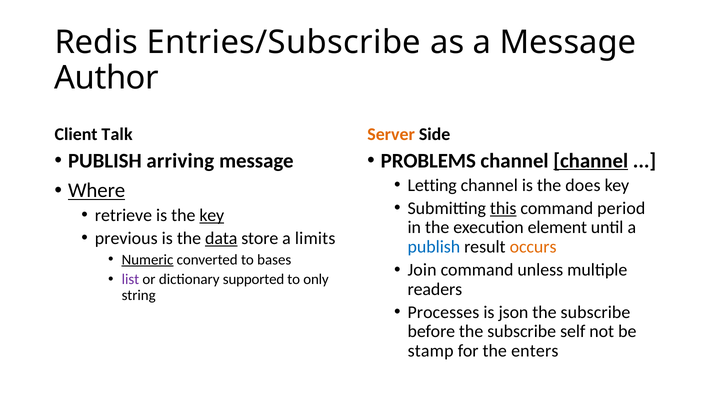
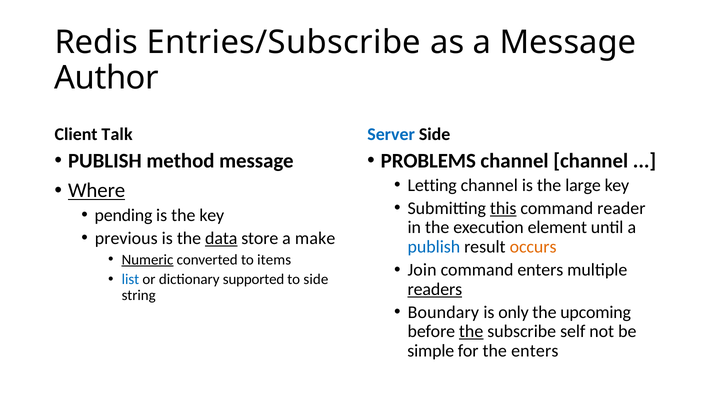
Server colour: orange -> blue
arriving: arriving -> method
channel at (591, 161) underline: present -> none
does: does -> large
period: period -> reader
retrieve: retrieve -> pending
key at (212, 215) underline: present -> none
limits: limits -> make
bases: bases -> items
command unless: unless -> enters
list colour: purple -> blue
to only: only -> side
readers underline: none -> present
Processes: Processes -> Boundary
json: json -> only
subscribe at (595, 312): subscribe -> upcoming
the at (471, 332) underline: none -> present
stamp: stamp -> simple
